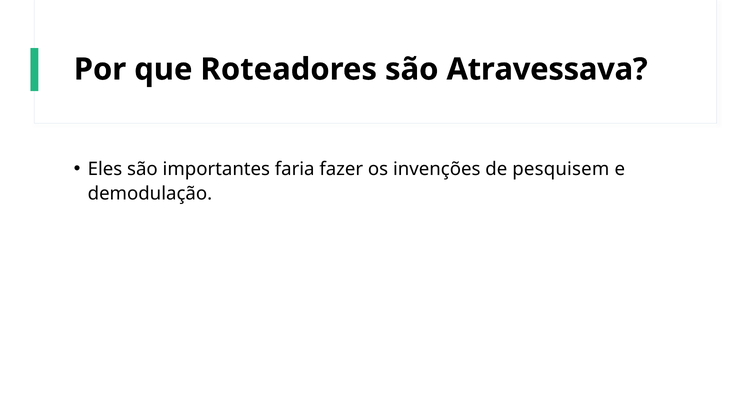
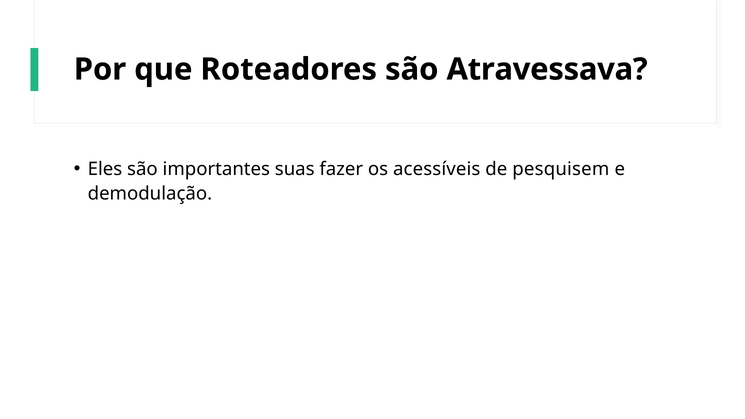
faria: faria -> suas
invenções: invenções -> acessíveis
